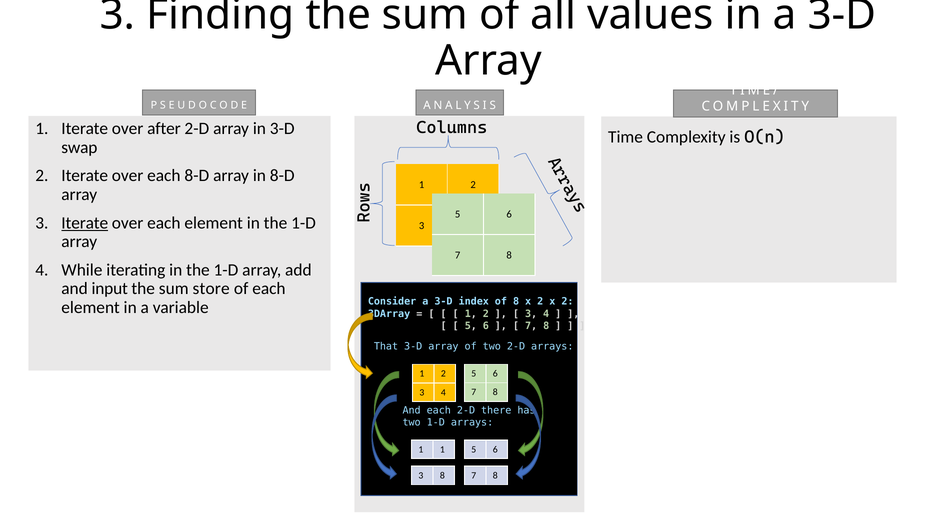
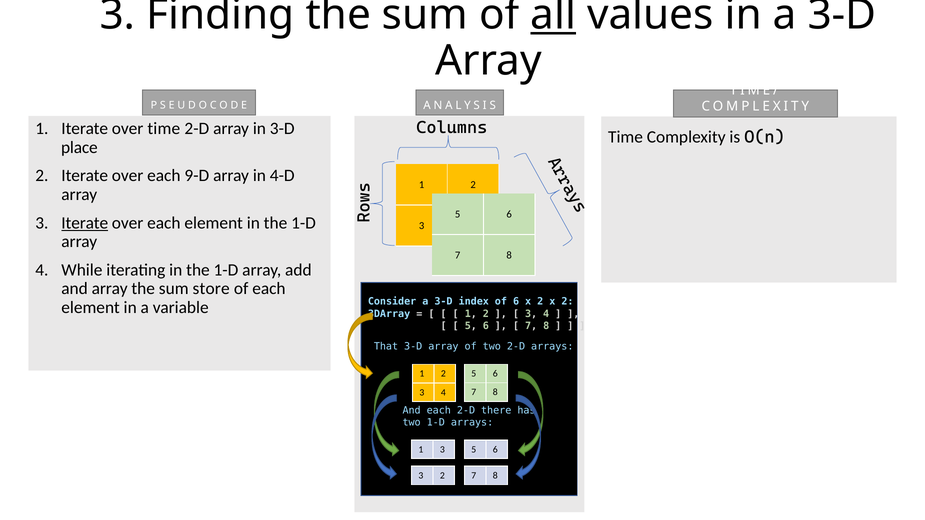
all underline: none -> present
over after: after -> time
swap: swap -> place
each 8-D: 8-D -> 9-D
in 8-D: 8-D -> 4-D
and input: input -> array
of 8: 8 -> 6
1 1: 1 -> 3
3 8: 8 -> 2
